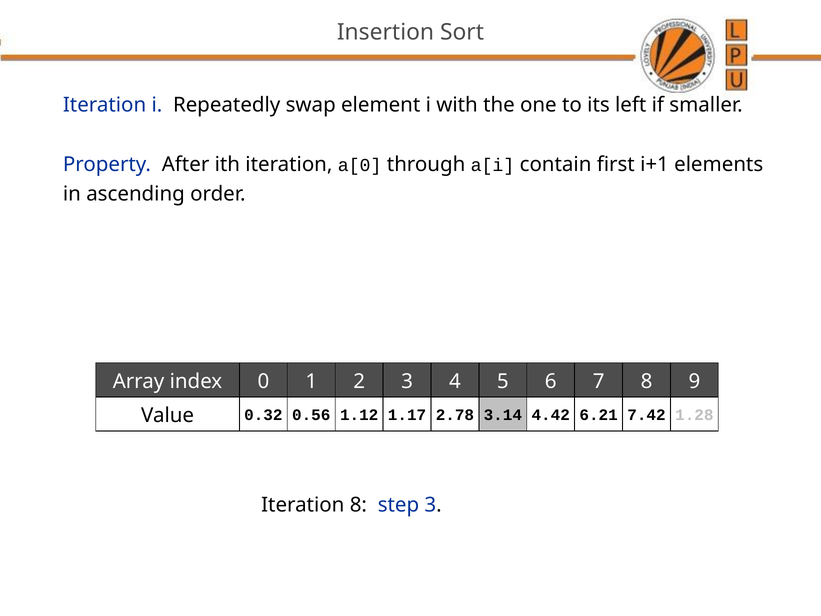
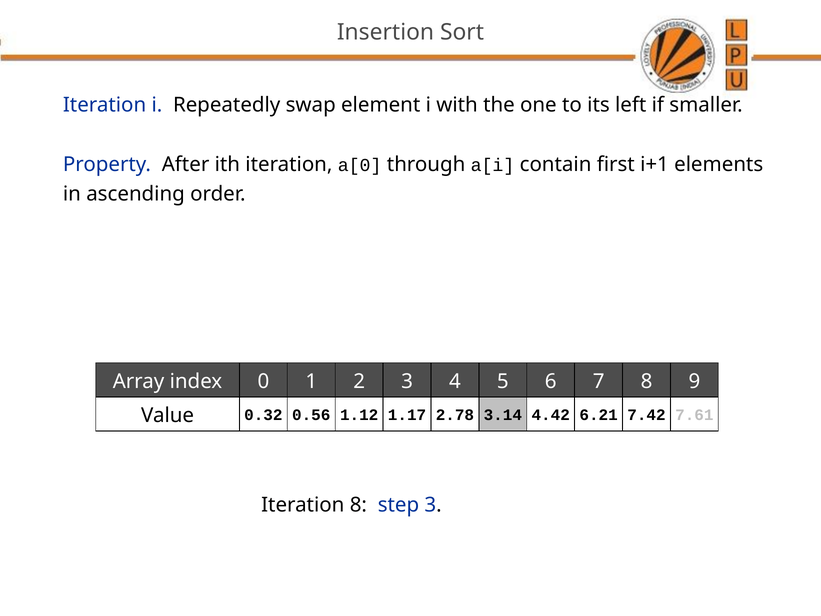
1.28: 1.28 -> 7.61
